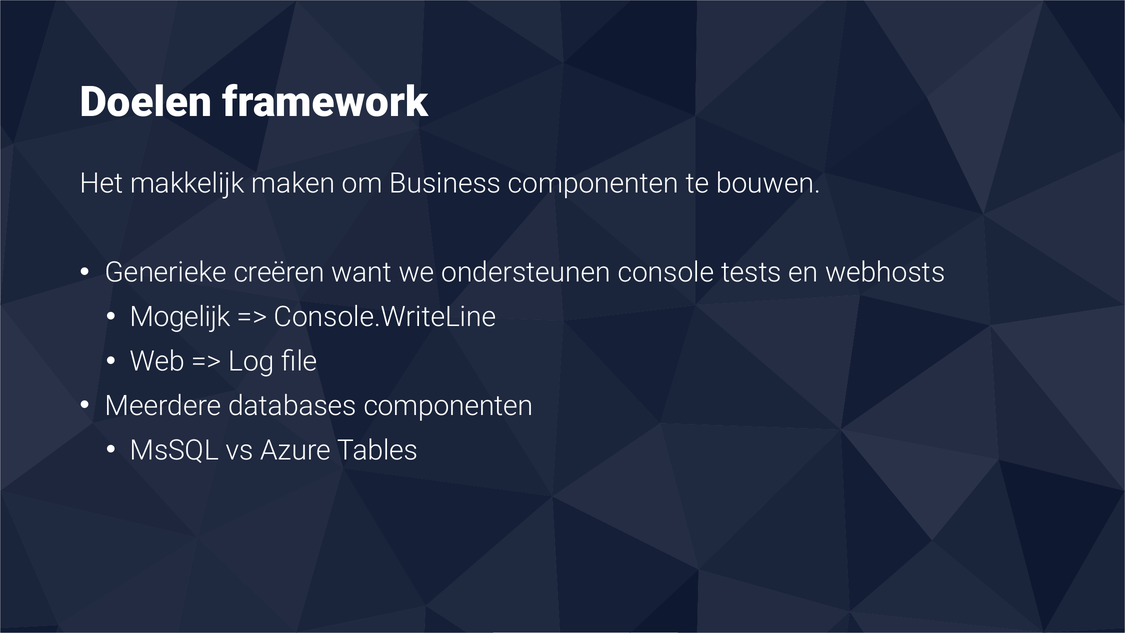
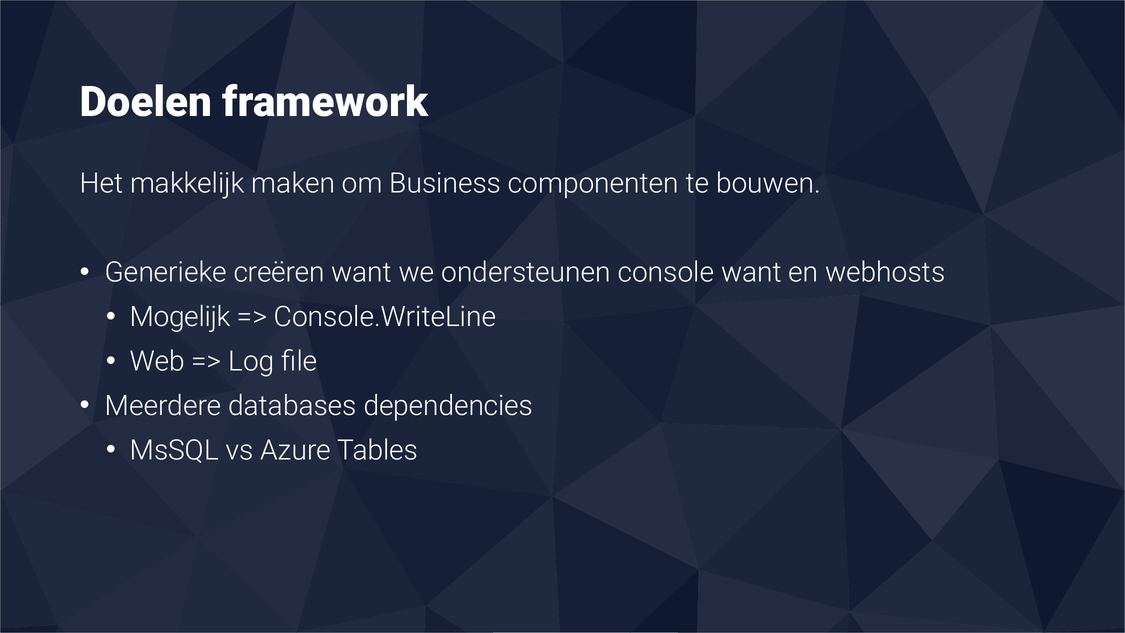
console tests: tests -> want
databases componenten: componenten -> dependencies
